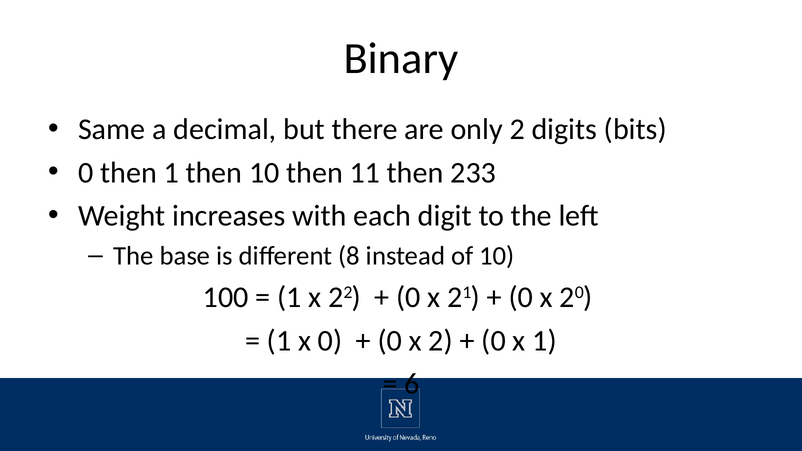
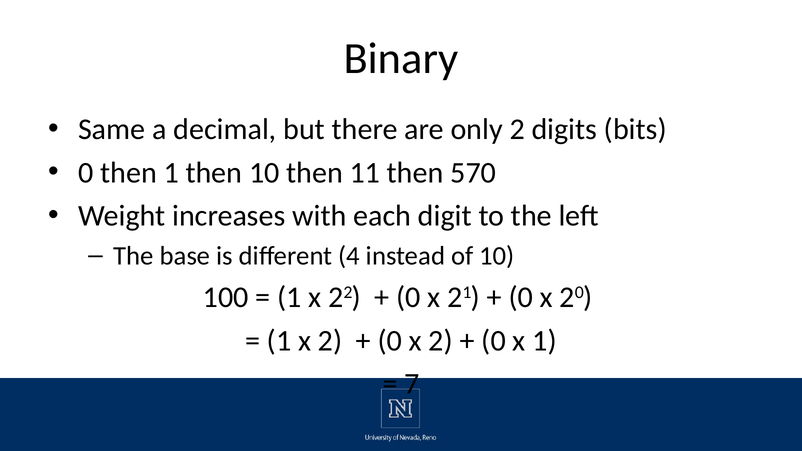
233: 233 -> 570
8: 8 -> 4
1 x 0: 0 -> 2
6: 6 -> 7
